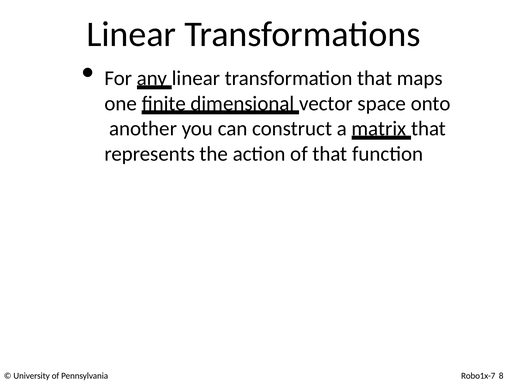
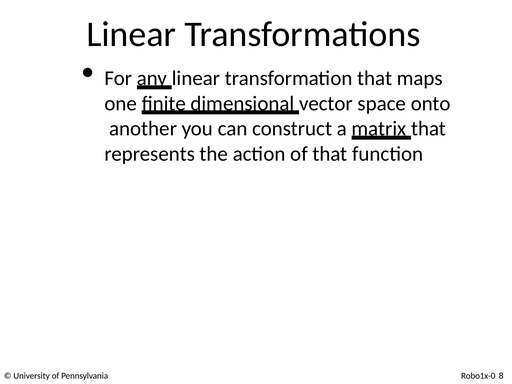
Robo1x-7: Robo1x-7 -> Robo1x-0
